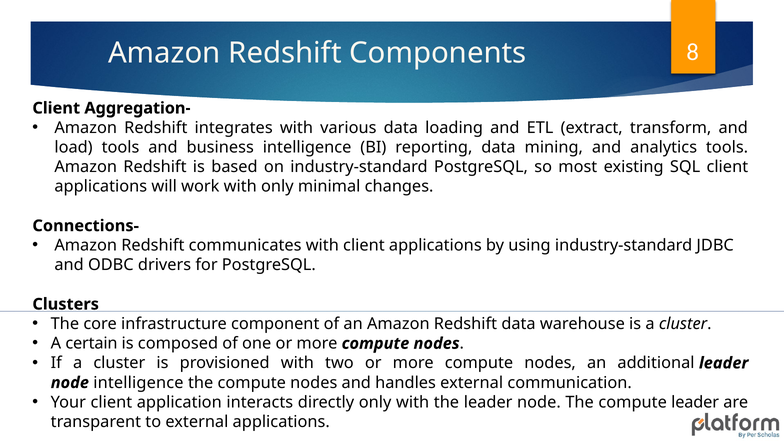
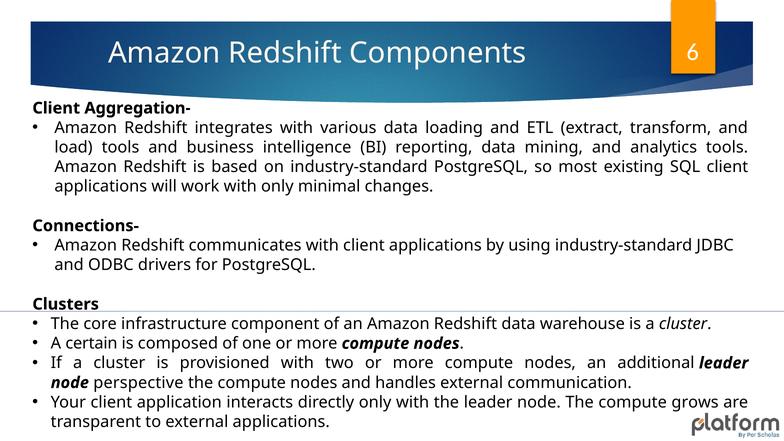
8: 8 -> 6
node intelligence: intelligence -> perspective
compute leader: leader -> grows
